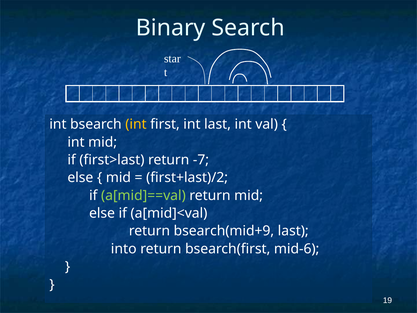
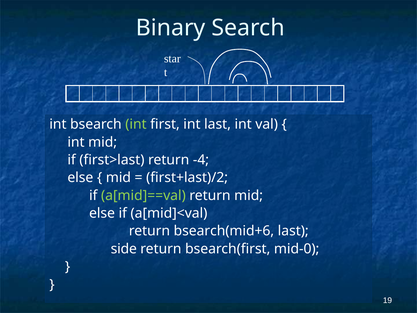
int at (136, 124) colour: yellow -> light green
-7: -7 -> -4
bsearch(mid+9: bsearch(mid+9 -> bsearch(mid+6
into: into -> side
mid-6: mid-6 -> mid-0
